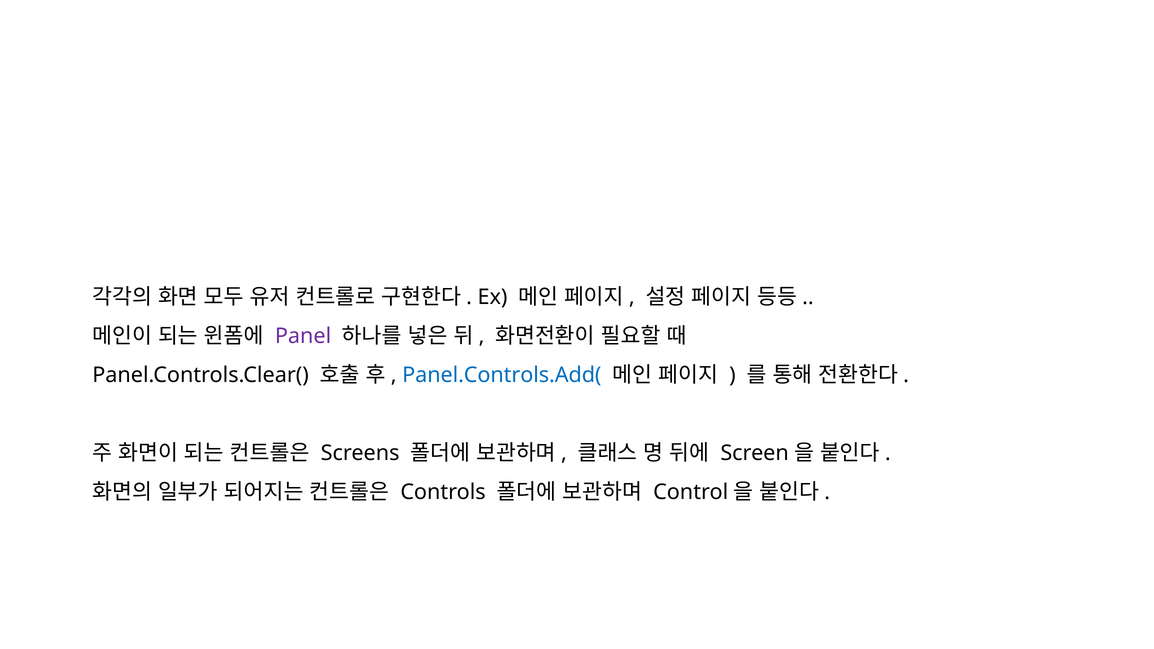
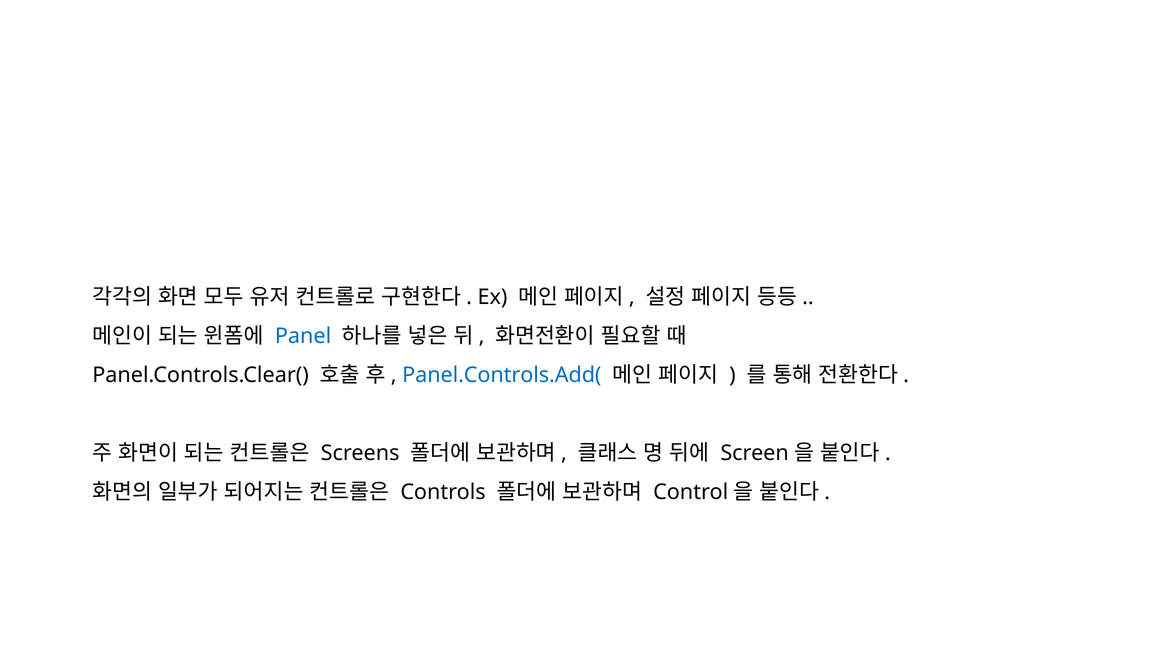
Panel colour: purple -> blue
